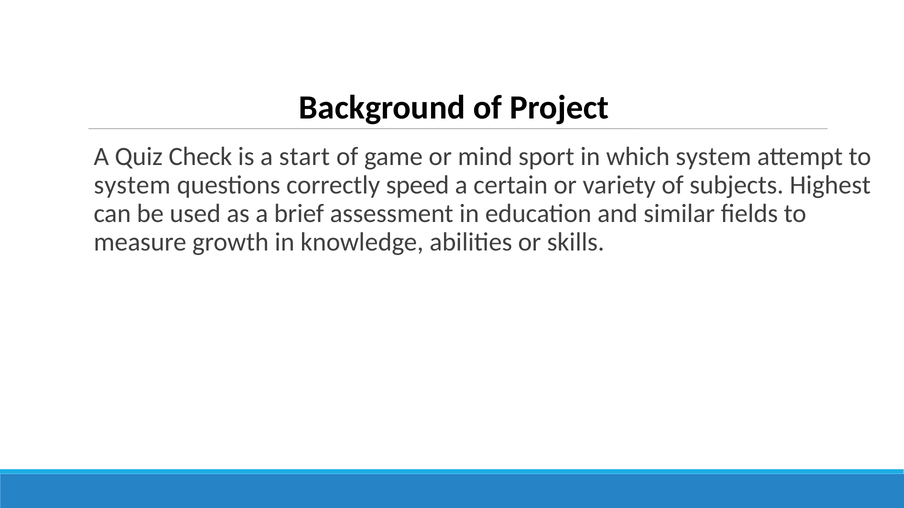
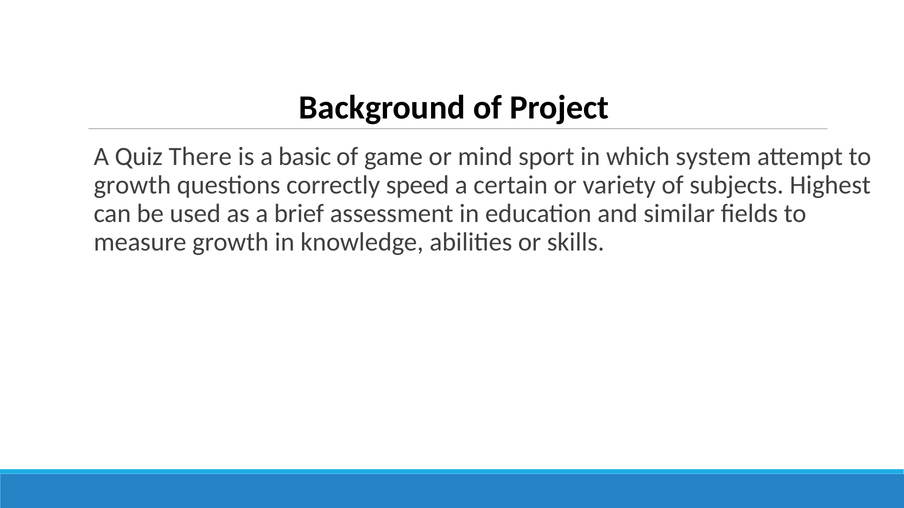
Check: Check -> There
start: start -> basic
system at (132, 185): system -> growth
